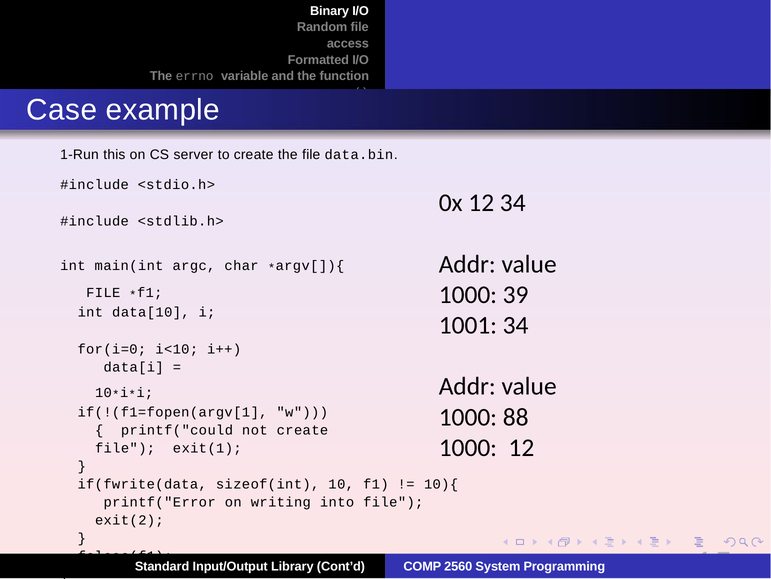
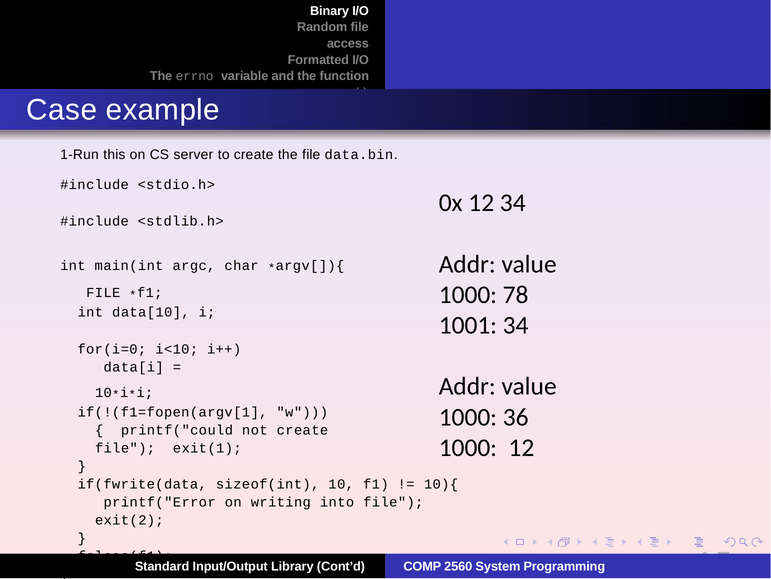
39: 39 -> 78
88: 88 -> 36
